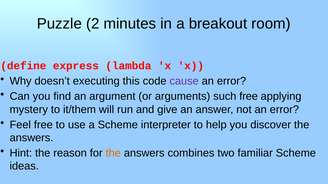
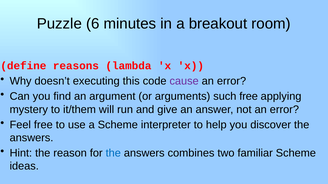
2: 2 -> 6
express: express -> reasons
the at (113, 153) colour: orange -> blue
